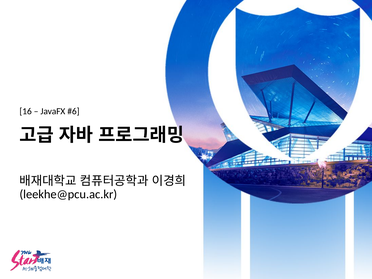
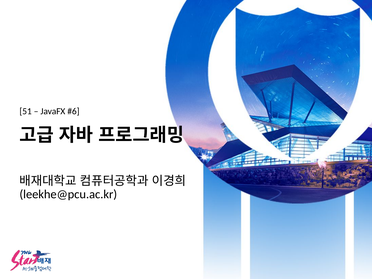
16: 16 -> 51
